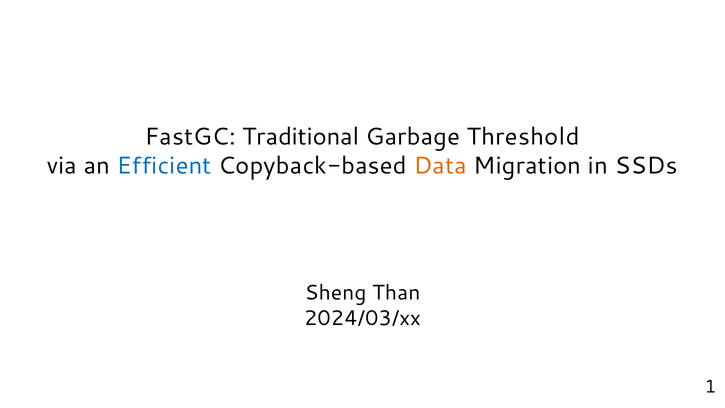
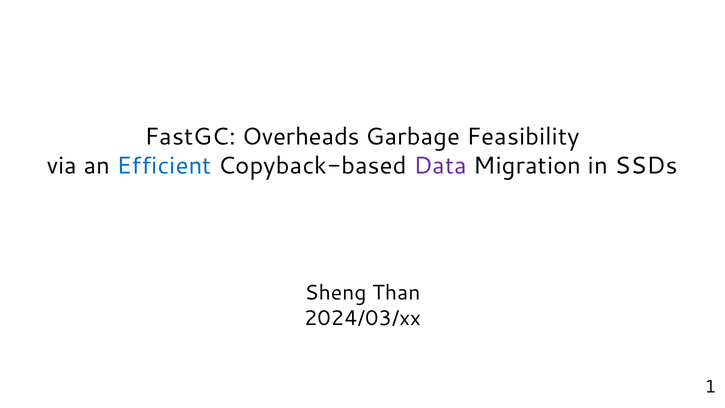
Traditional: Traditional -> Overheads
Threshold: Threshold -> Feasibility
Data colour: orange -> purple
